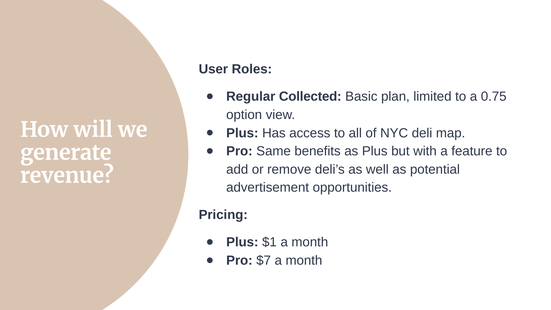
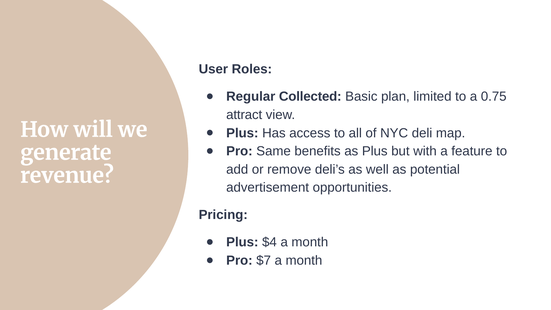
option: option -> attract
$1: $1 -> $4
